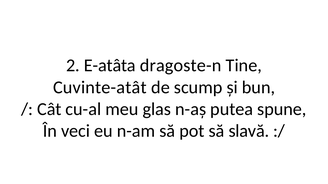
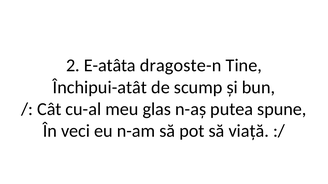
Cuvinte-atât: Cuvinte-atât -> Închipui-atât
slavă: slavă -> viață
